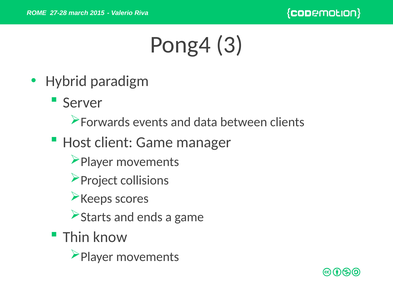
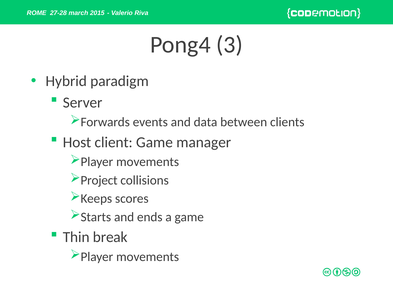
know: know -> break
